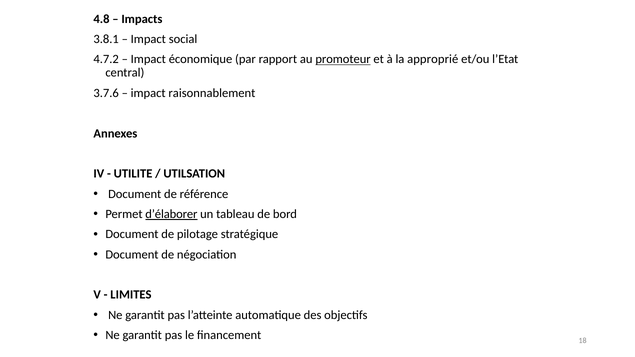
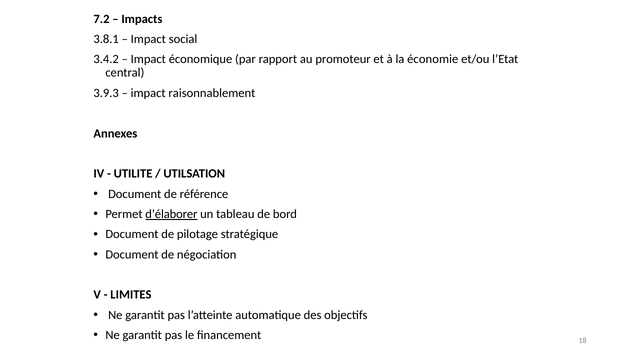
4.8: 4.8 -> 7.2
4.7.2: 4.7.2 -> 3.4.2
promoteur underline: present -> none
approprié: approprié -> économie
3.7.6: 3.7.6 -> 3.9.3
